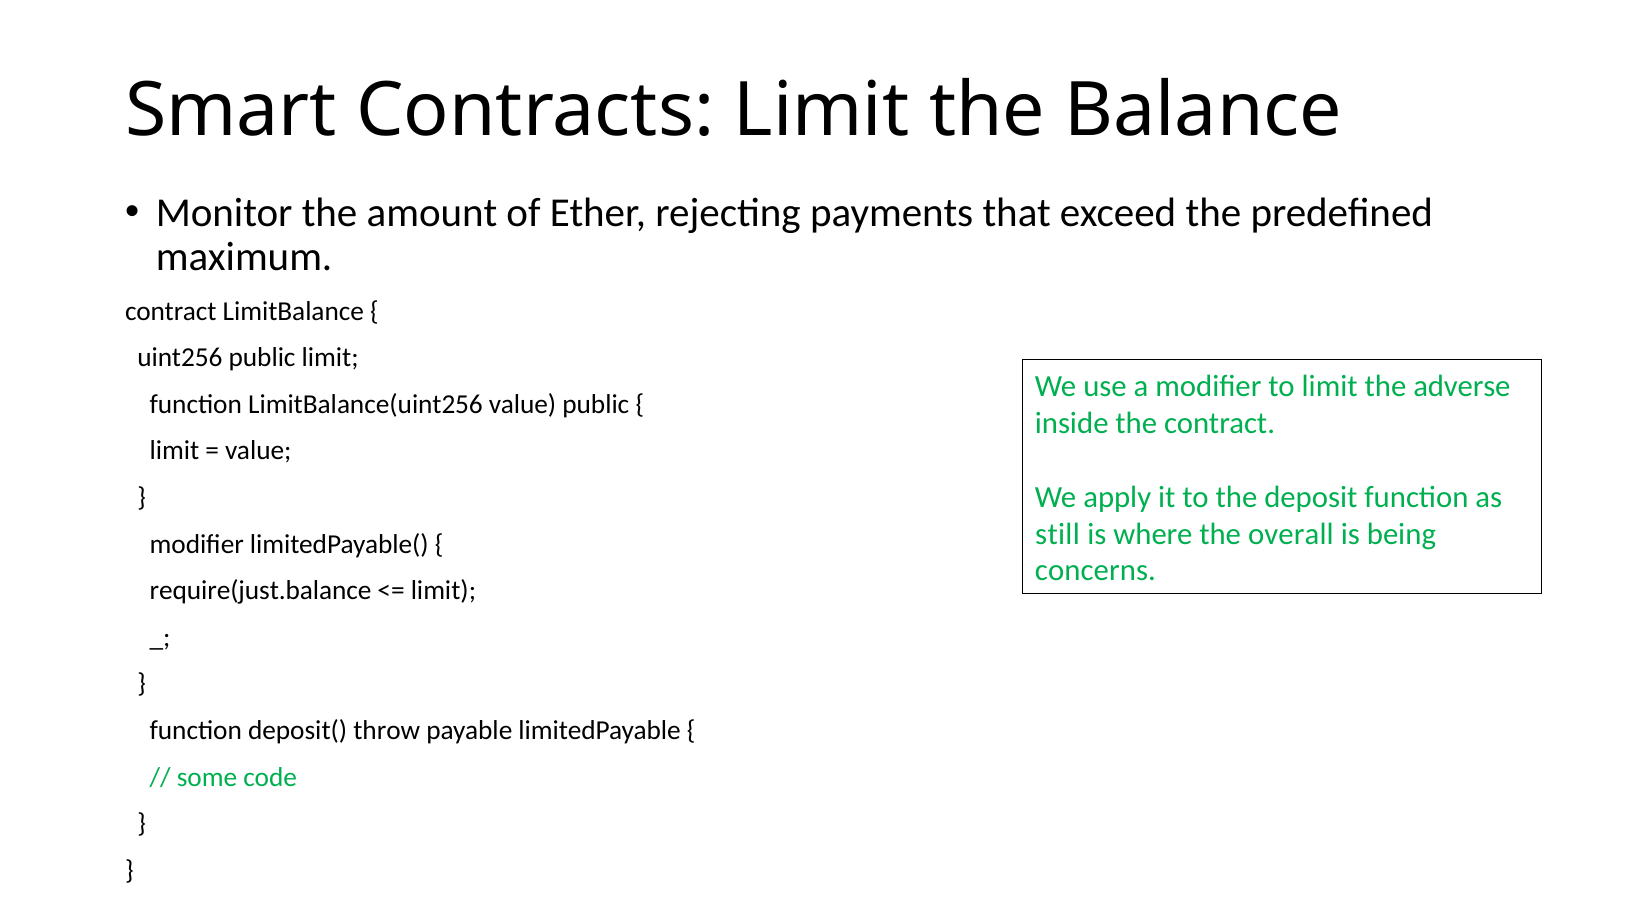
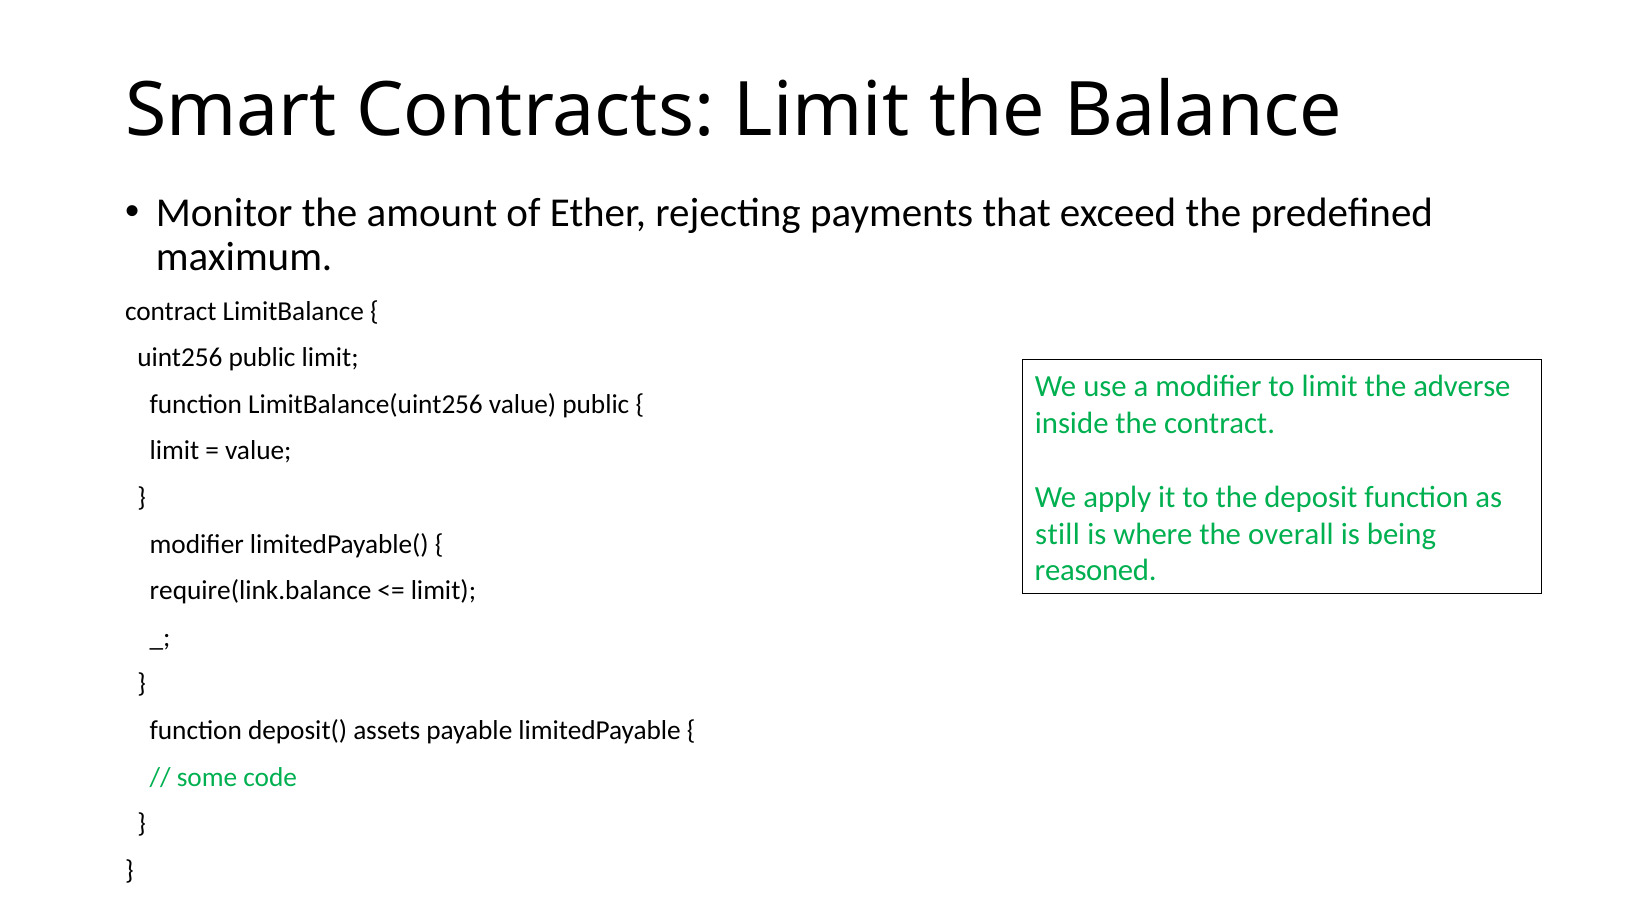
concerns: concerns -> reasoned
require(just.balance: require(just.balance -> require(link.balance
throw: throw -> assets
